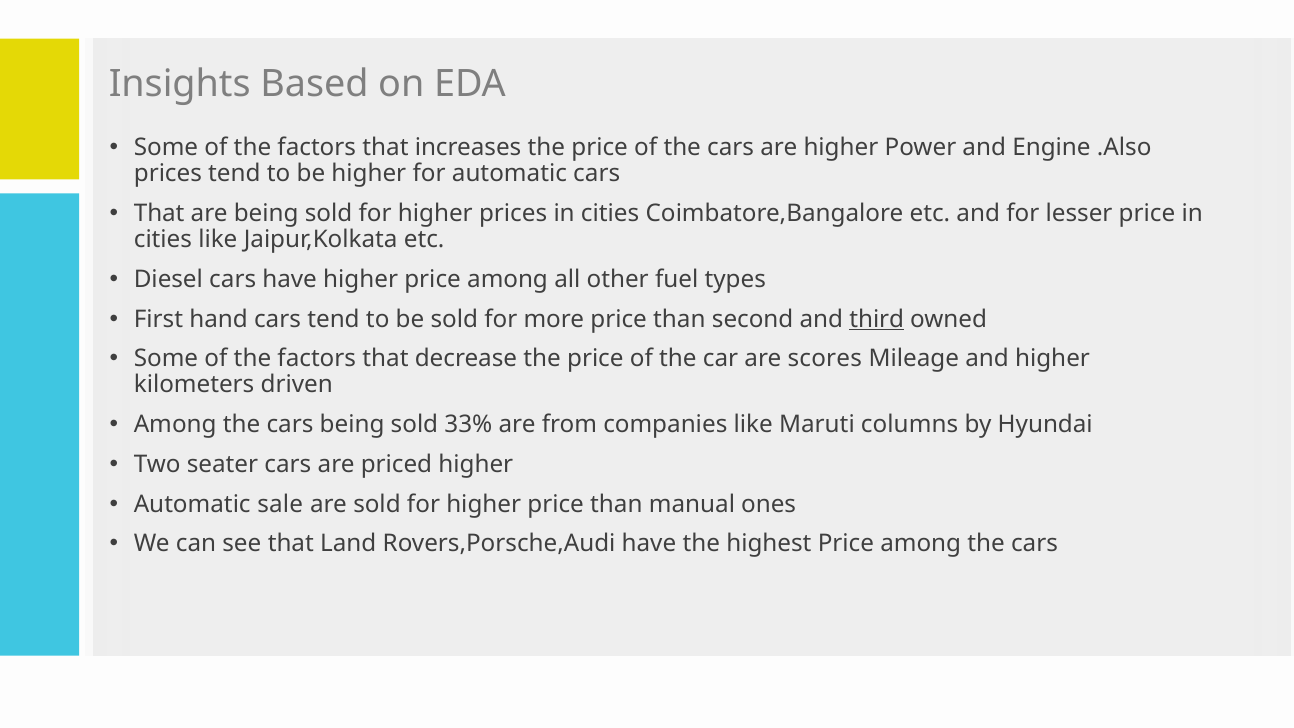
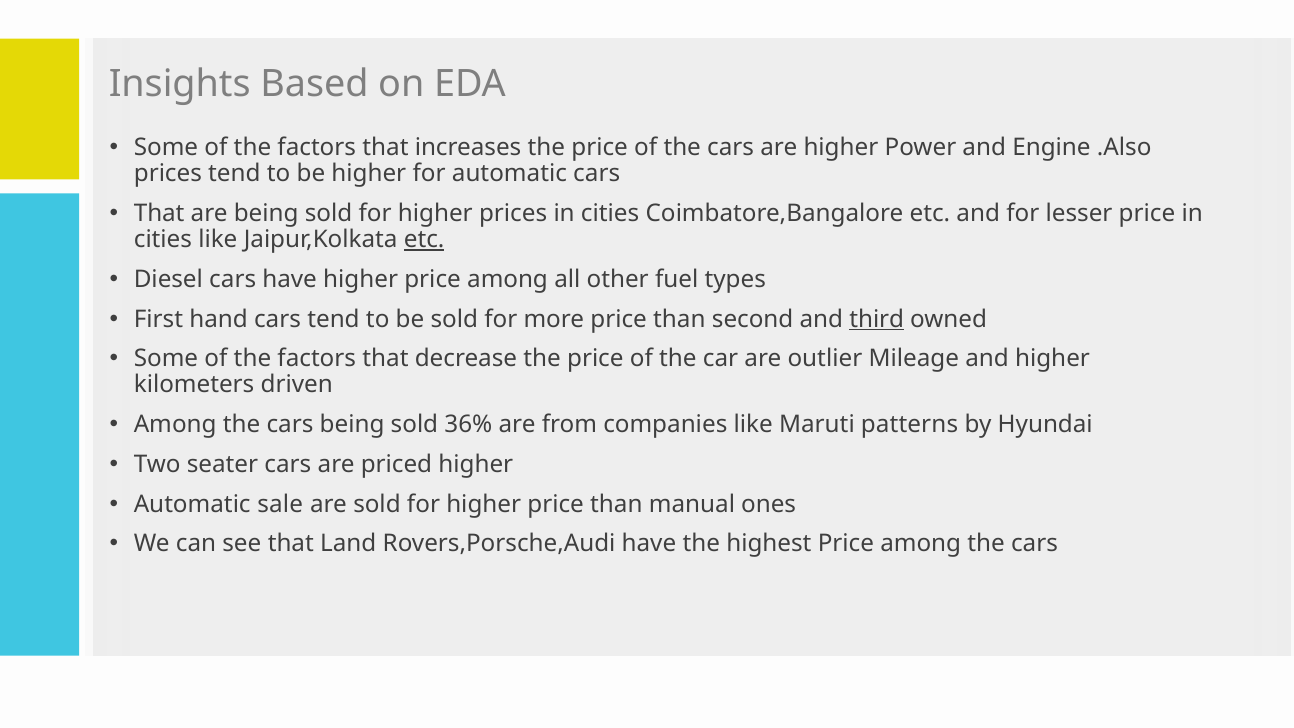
etc at (424, 240) underline: none -> present
scores: scores -> outlier
33%: 33% -> 36%
columns: columns -> patterns
